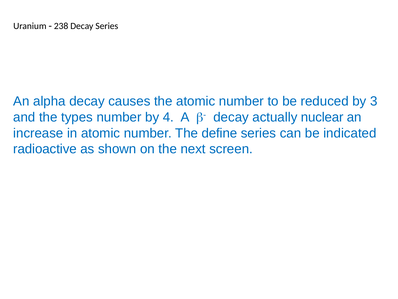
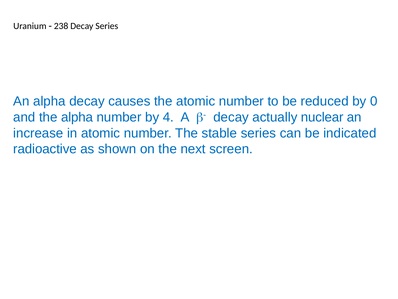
3: 3 -> 0
the types: types -> alpha
define: define -> stable
